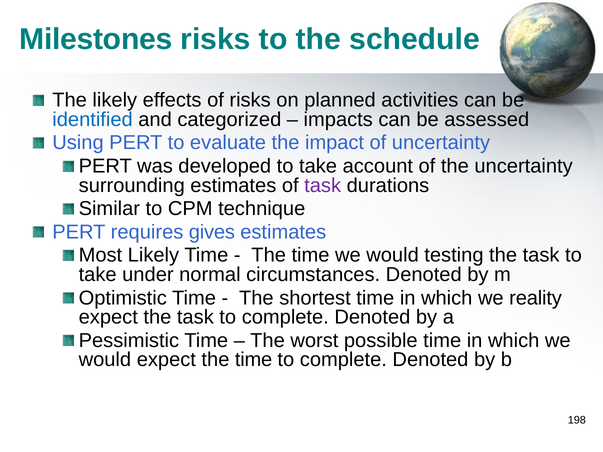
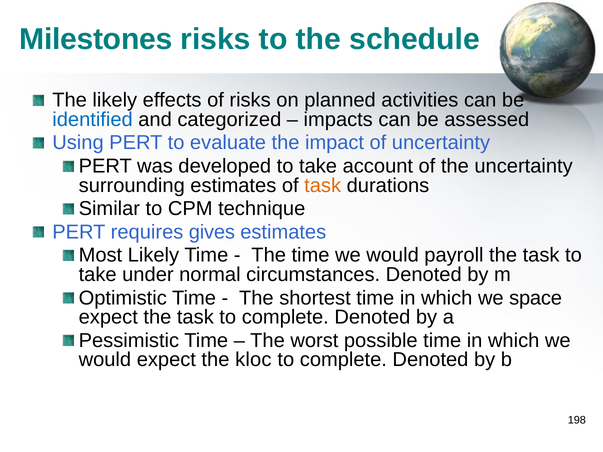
task at (323, 185) colour: purple -> orange
testing: testing -> payroll
reality: reality -> space
expect the time: time -> kloc
